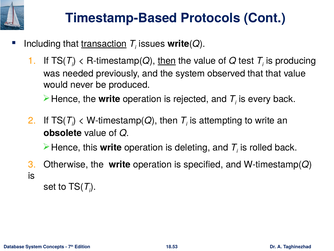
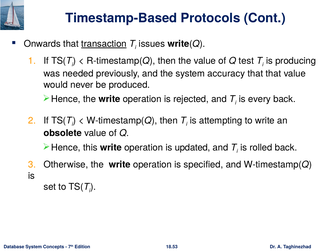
Including: Including -> Onwards
then at (167, 61) underline: present -> none
observed: observed -> accuracy
deleting: deleting -> updated
